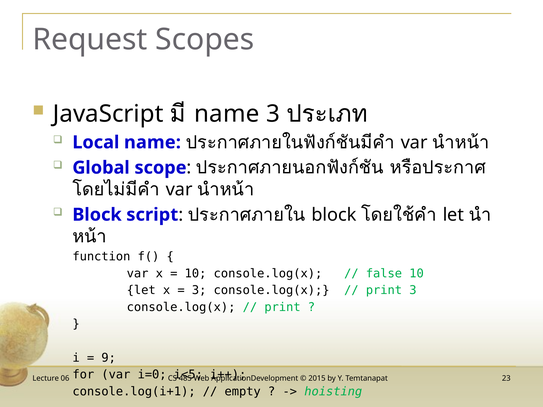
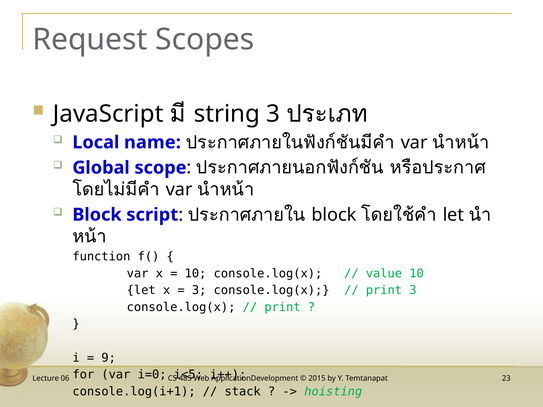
name at (227, 114): name -> string
false: false -> value
empty: empty -> stack
